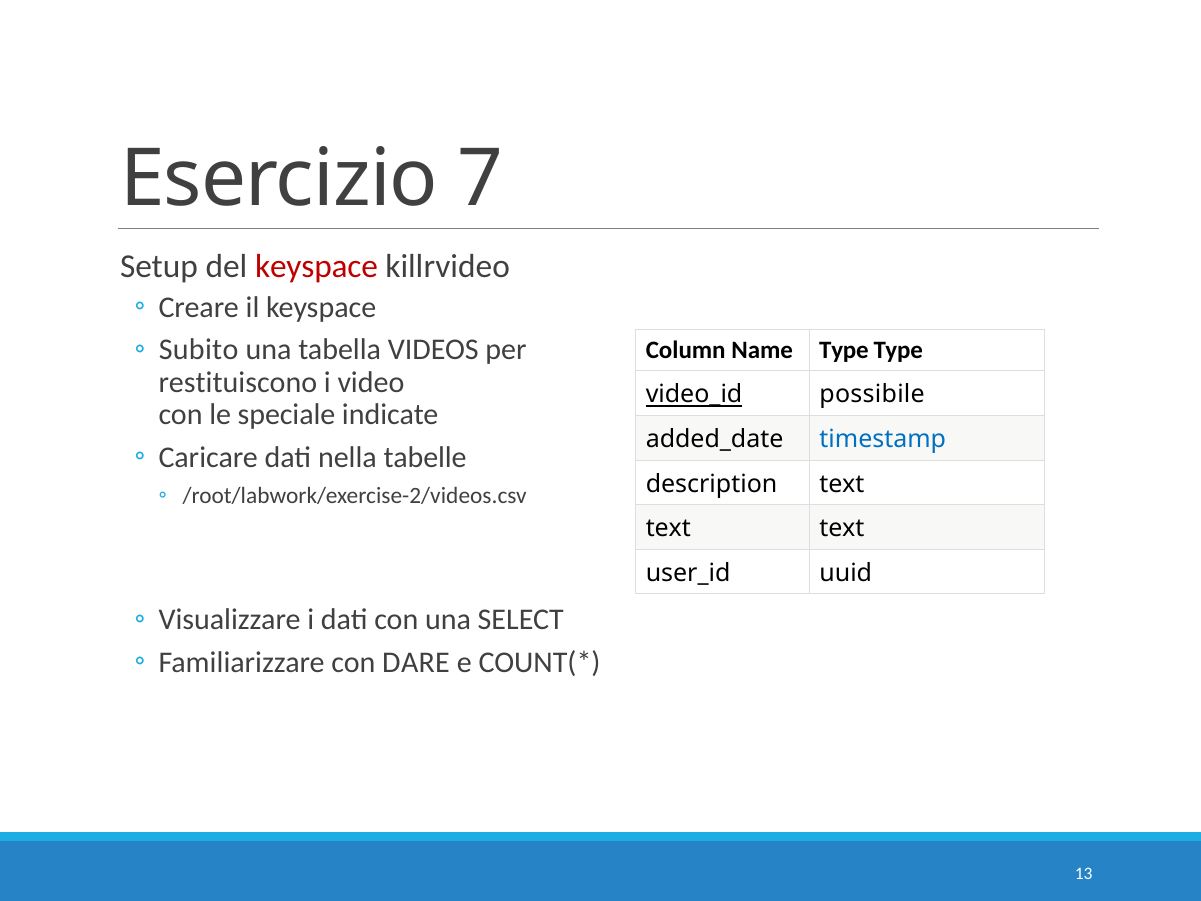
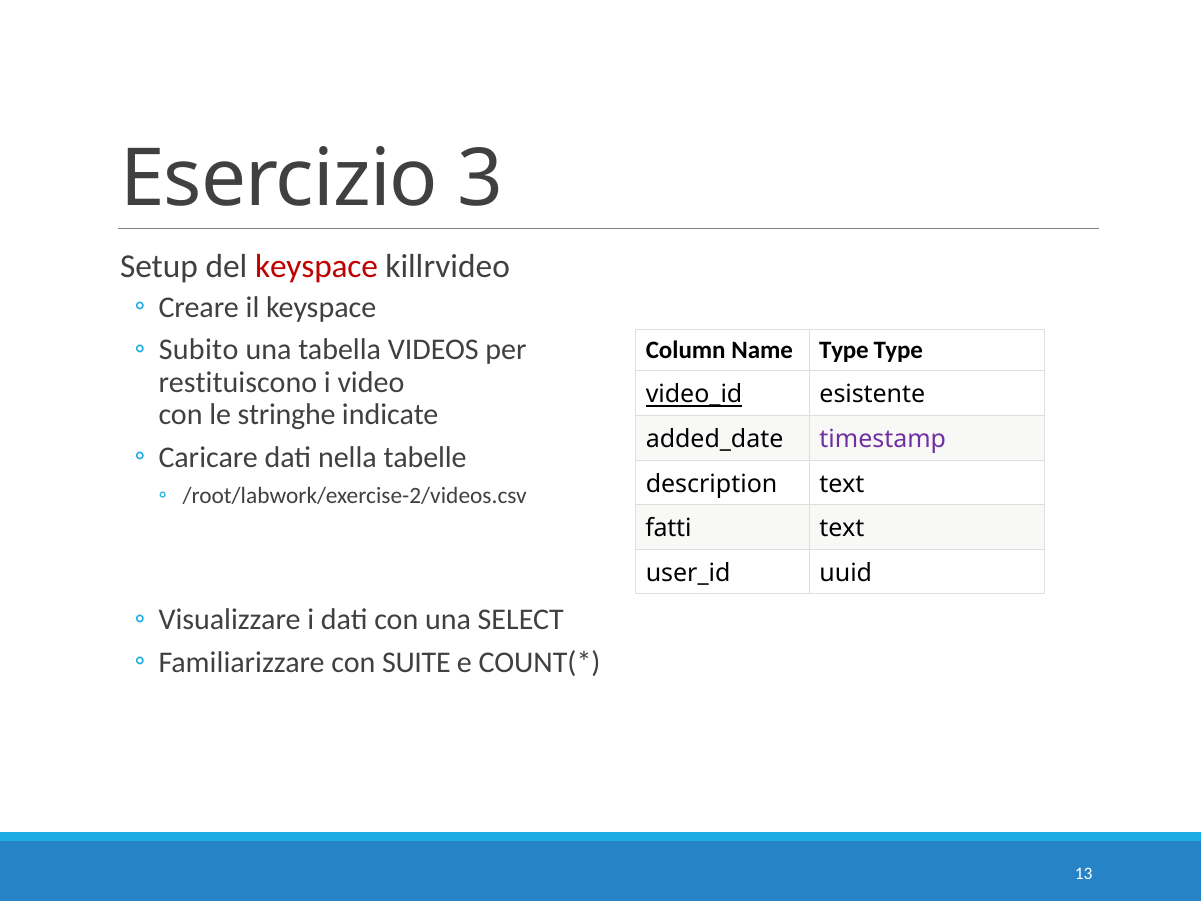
7: 7 -> 3
possibile: possibile -> esistente
speciale: speciale -> stringhe
timestamp colour: blue -> purple
text at (668, 528): text -> fatti
DARE: DARE -> SUITE
